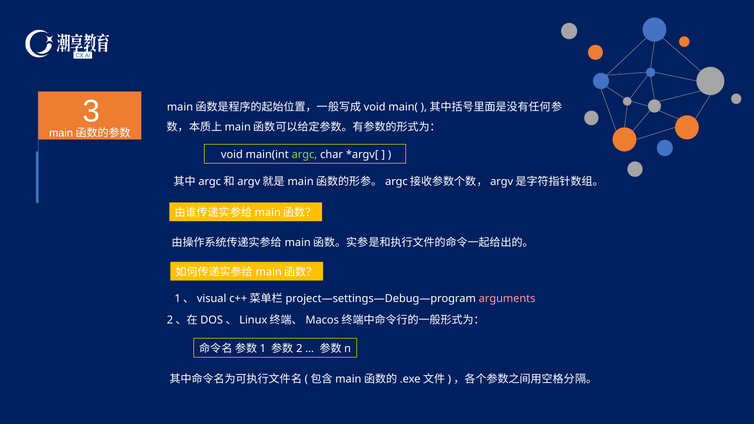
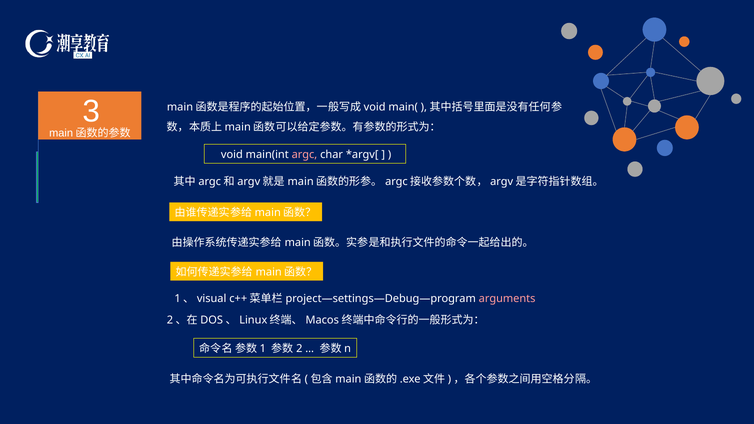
argc colour: light green -> pink
